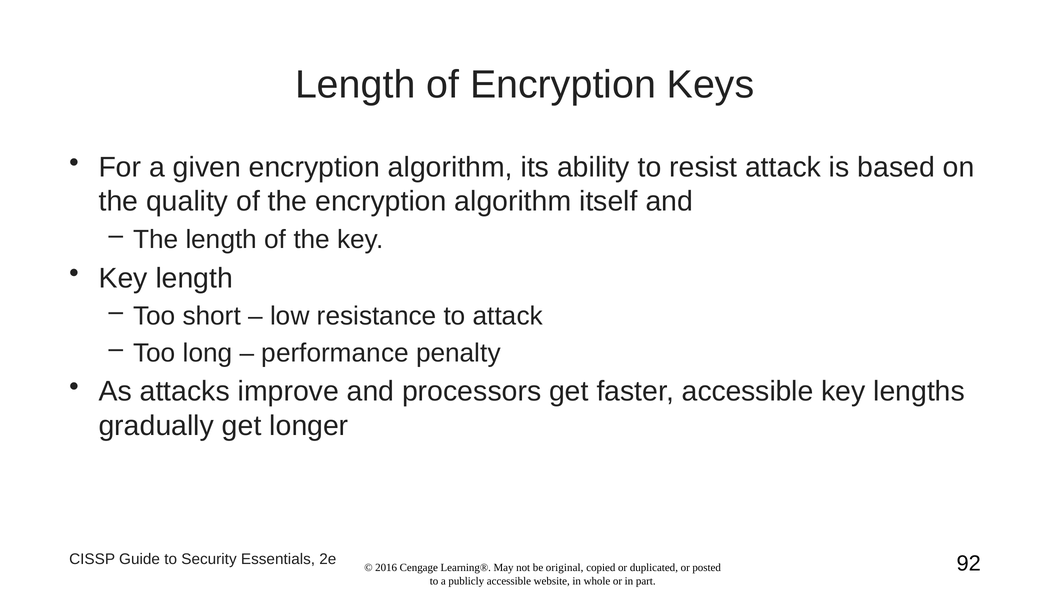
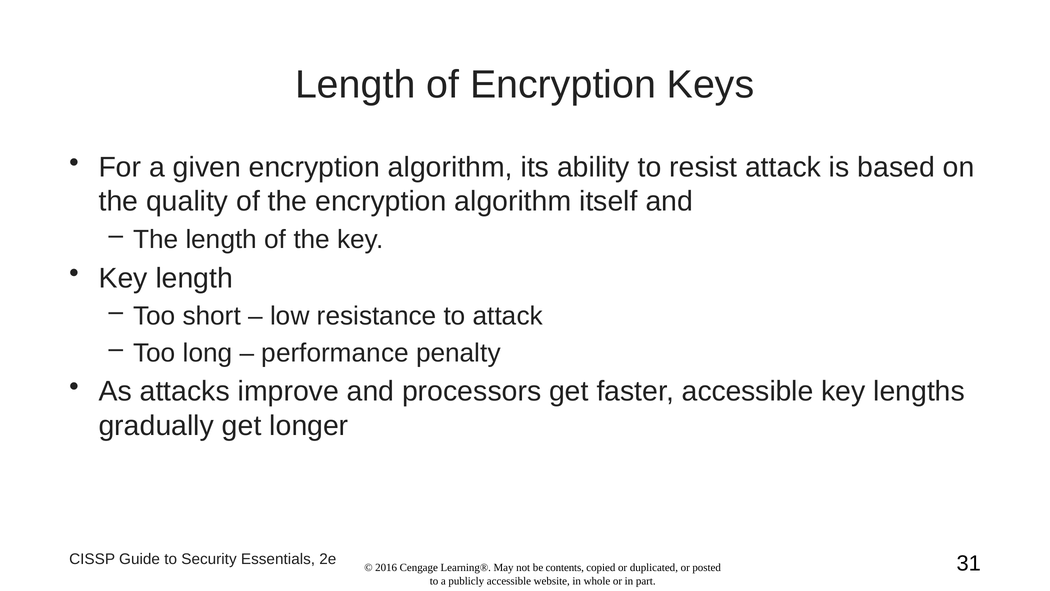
92: 92 -> 31
original: original -> contents
